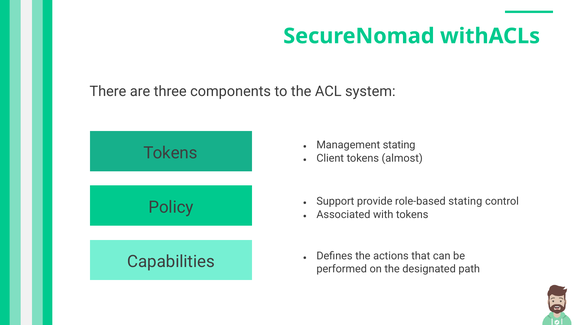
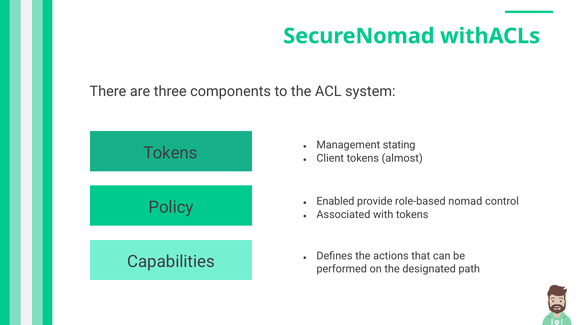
Support: Support -> Enabled
role-based stating: stating -> nomad
